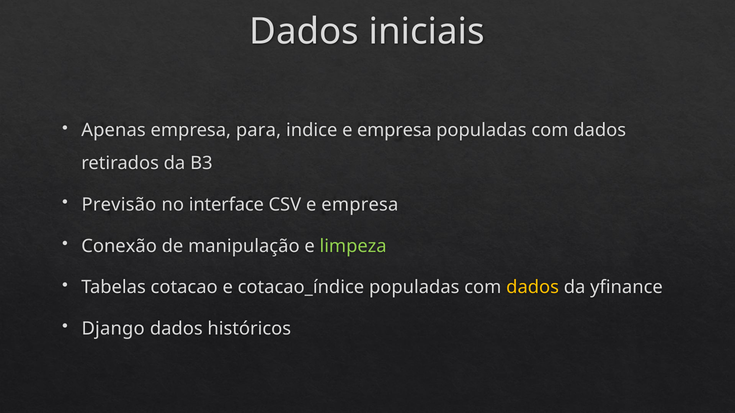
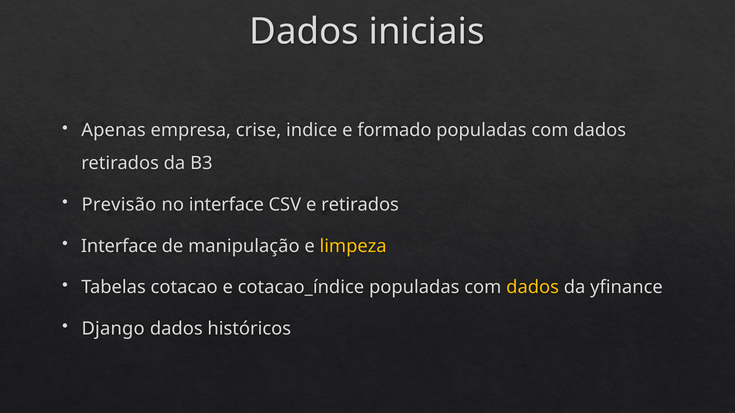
para: para -> crise
indice e empresa: empresa -> formado
CSV e empresa: empresa -> retirados
Conexão at (119, 246): Conexão -> Interface
limpeza colour: light green -> yellow
